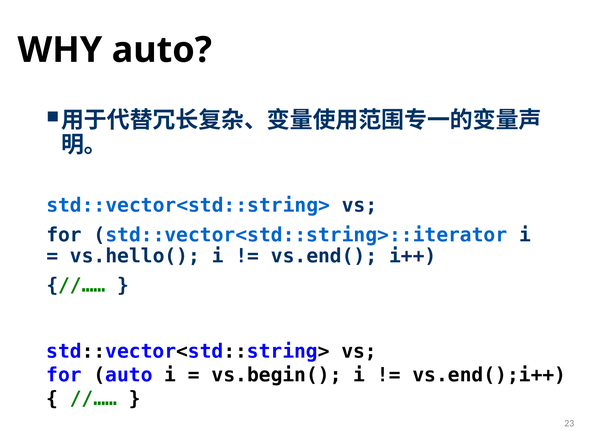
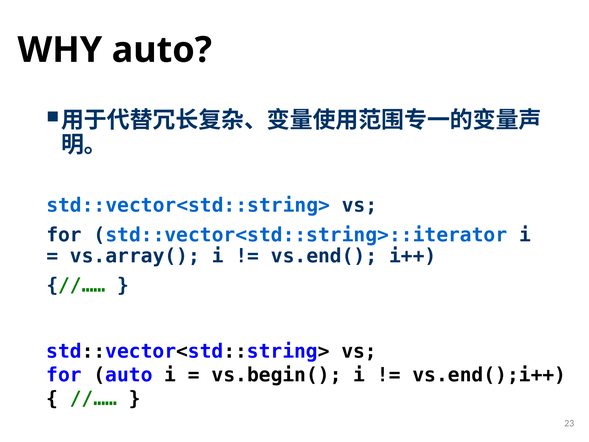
vs.hello(: vs.hello( -> vs.array(
